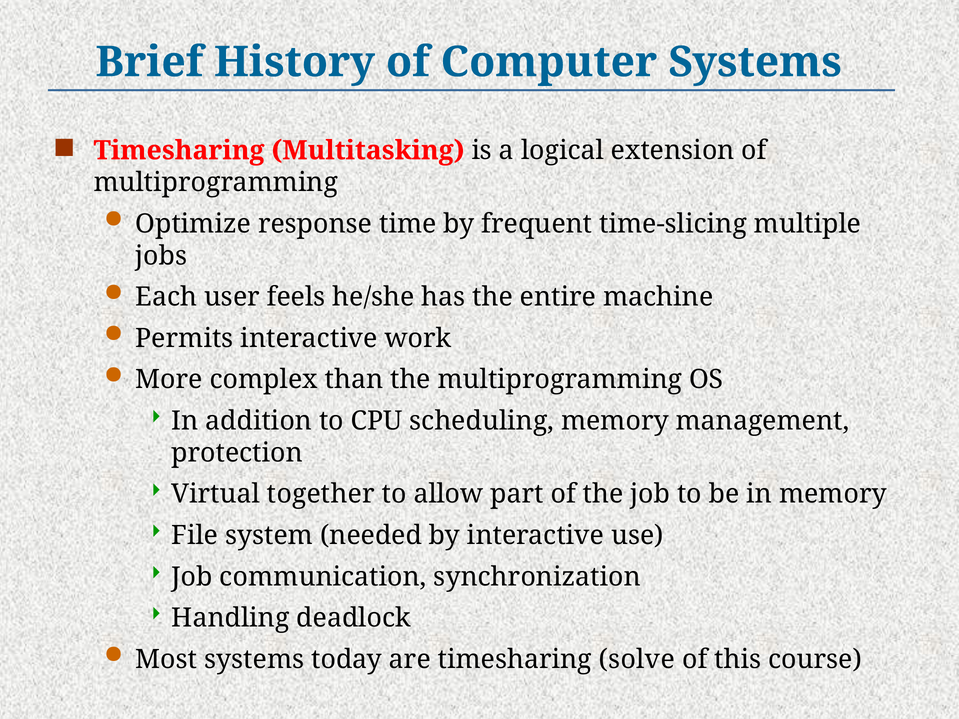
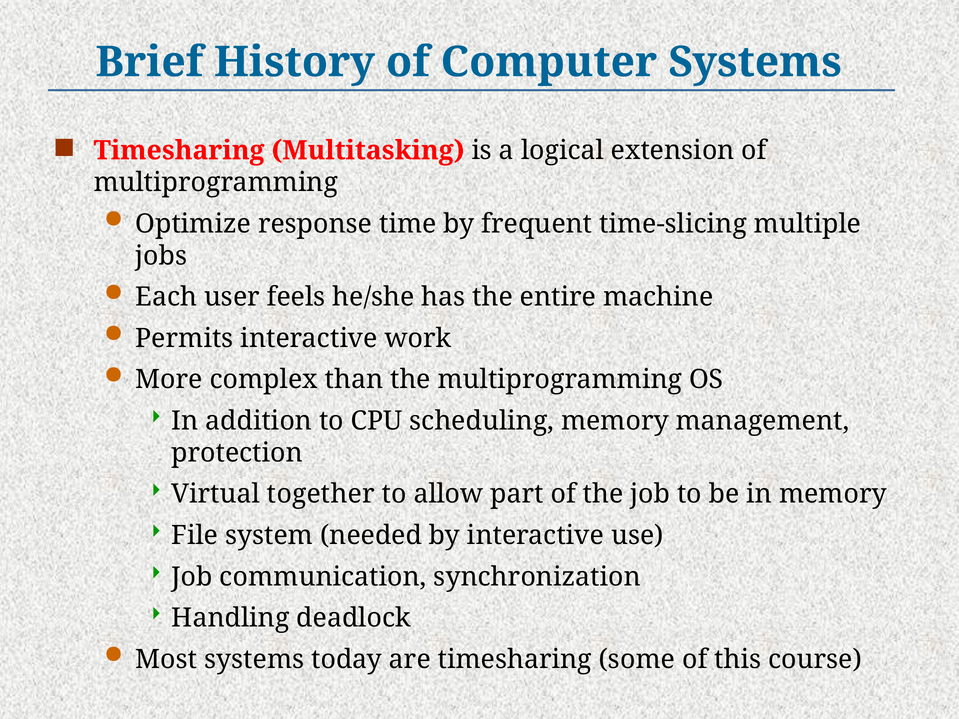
solve: solve -> some
